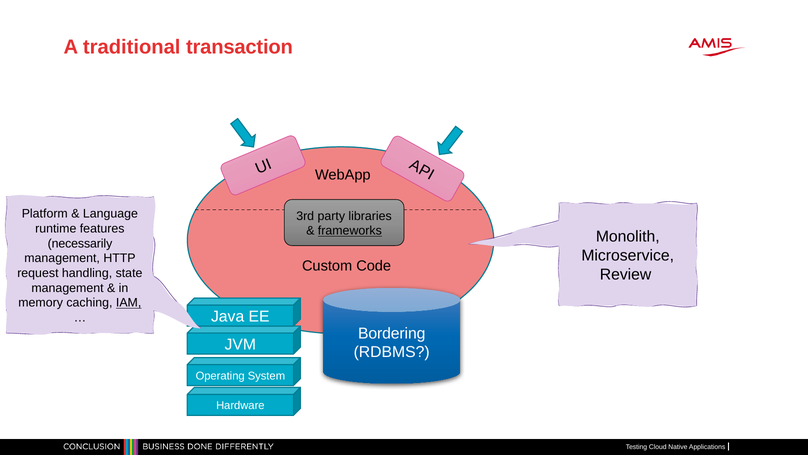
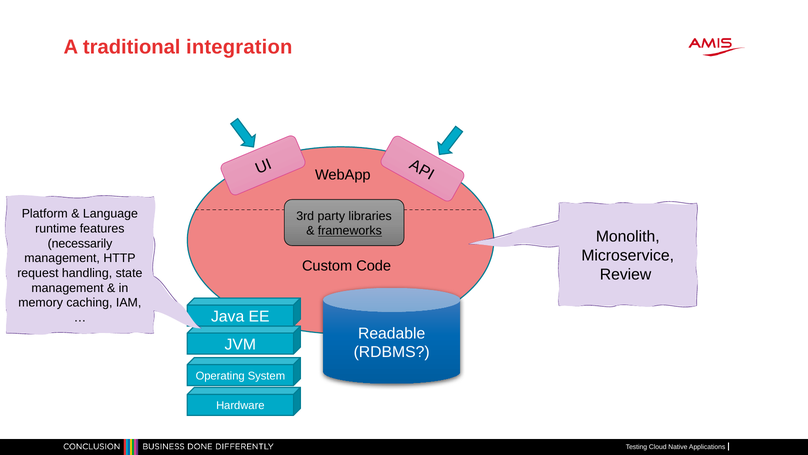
transaction: transaction -> integration
IAM underline: present -> none
Bordering: Bordering -> Readable
